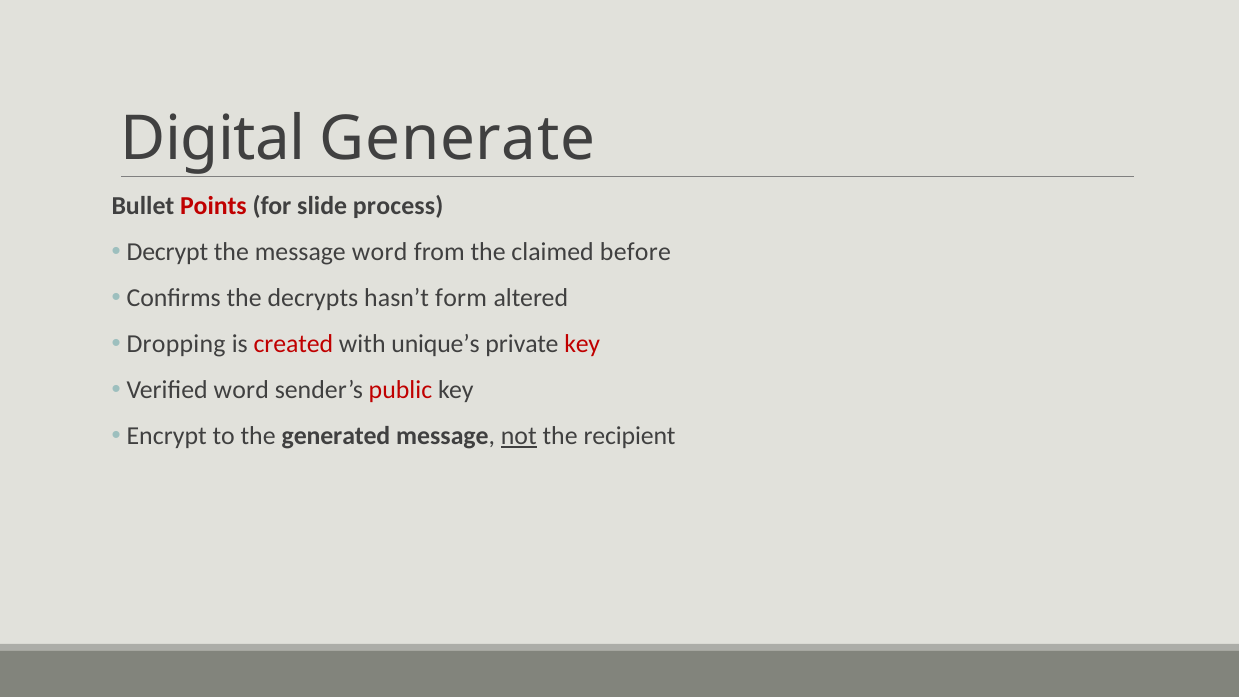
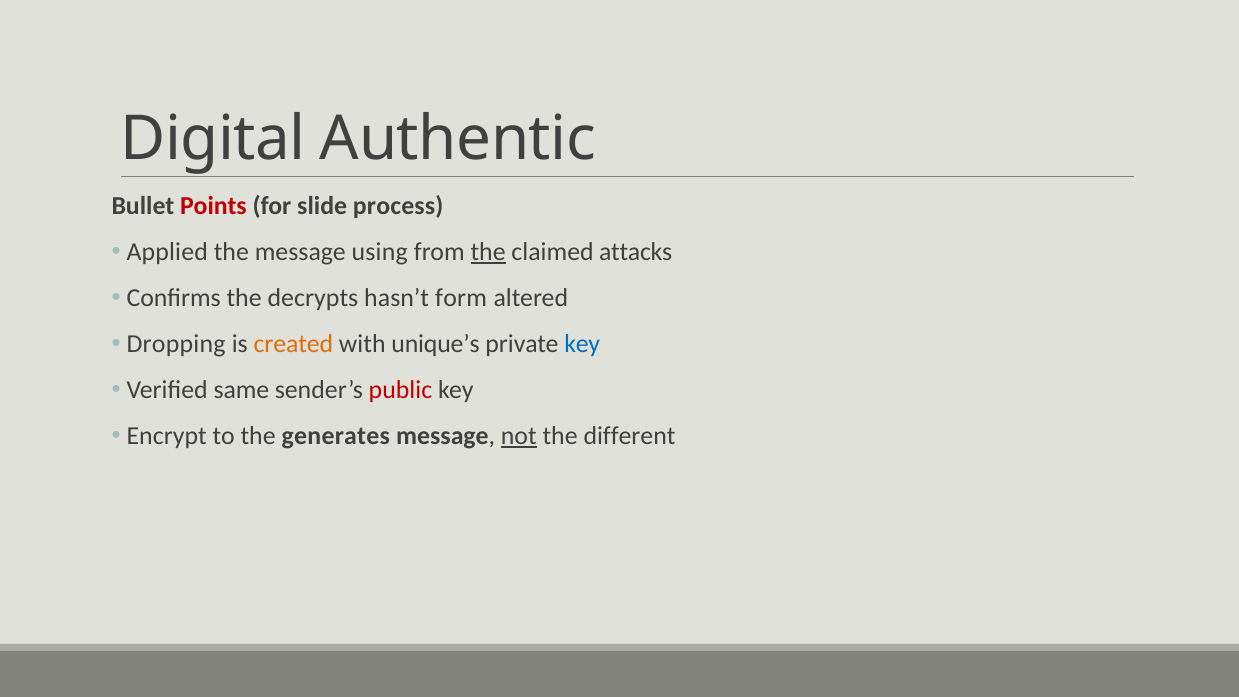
Generate: Generate -> Authentic
Decrypt: Decrypt -> Applied
message word: word -> using
the at (488, 252) underline: none -> present
before: before -> attacks
created colour: red -> orange
key at (582, 344) colour: red -> blue
Verified word: word -> same
generated: generated -> generates
recipient: recipient -> different
